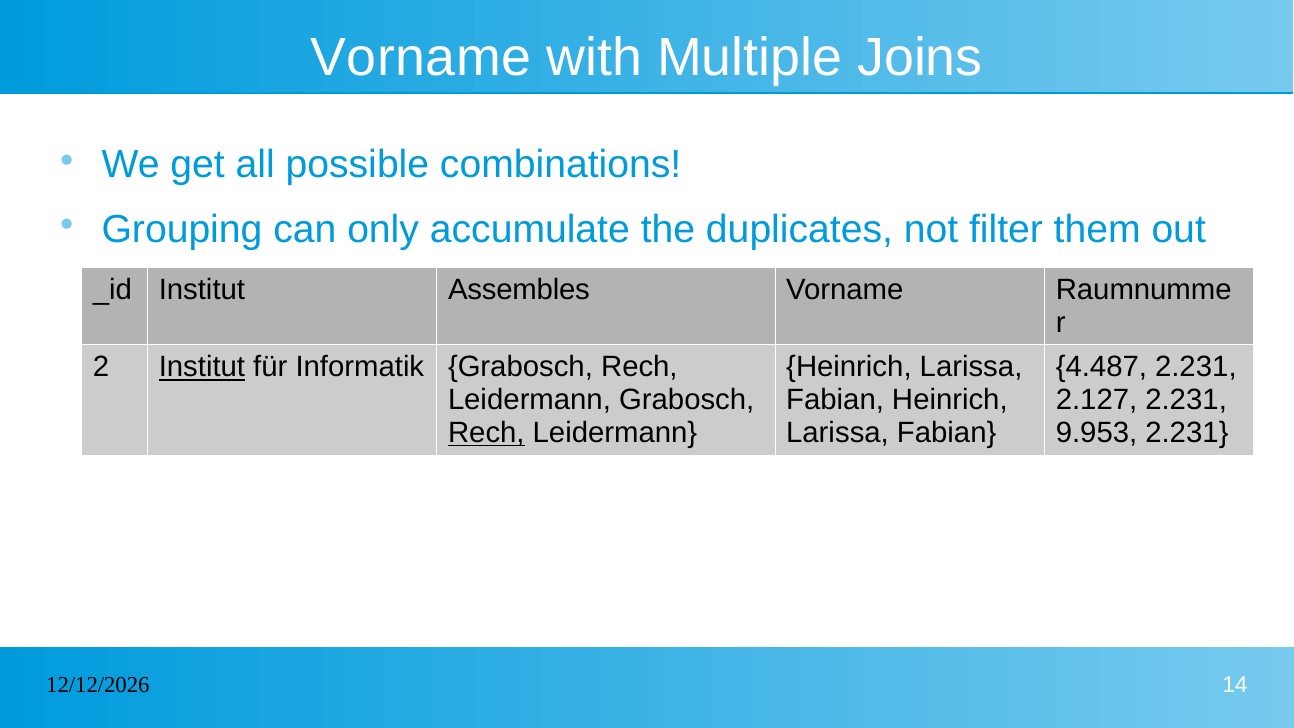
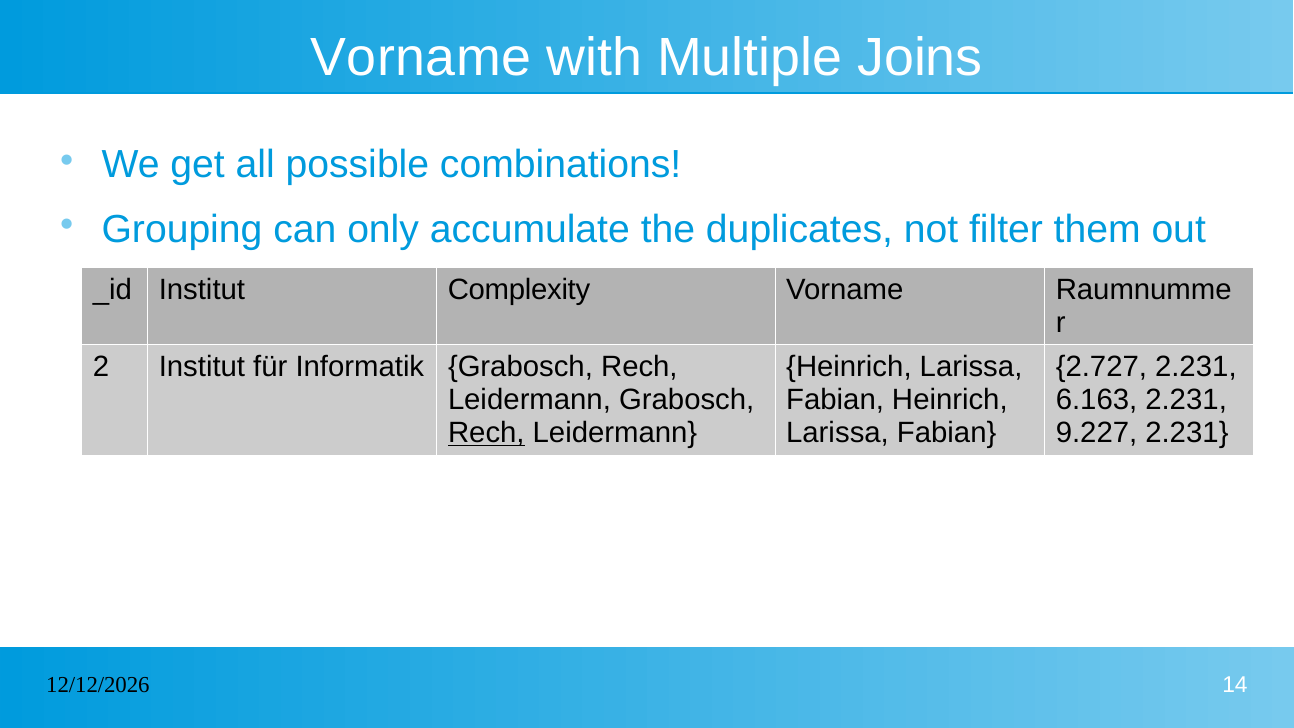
Assembles: Assembles -> Complexity
Institut at (202, 367) underline: present -> none
4.487: 4.487 -> 2.727
2.127: 2.127 -> 6.163
9.953: 9.953 -> 9.227
